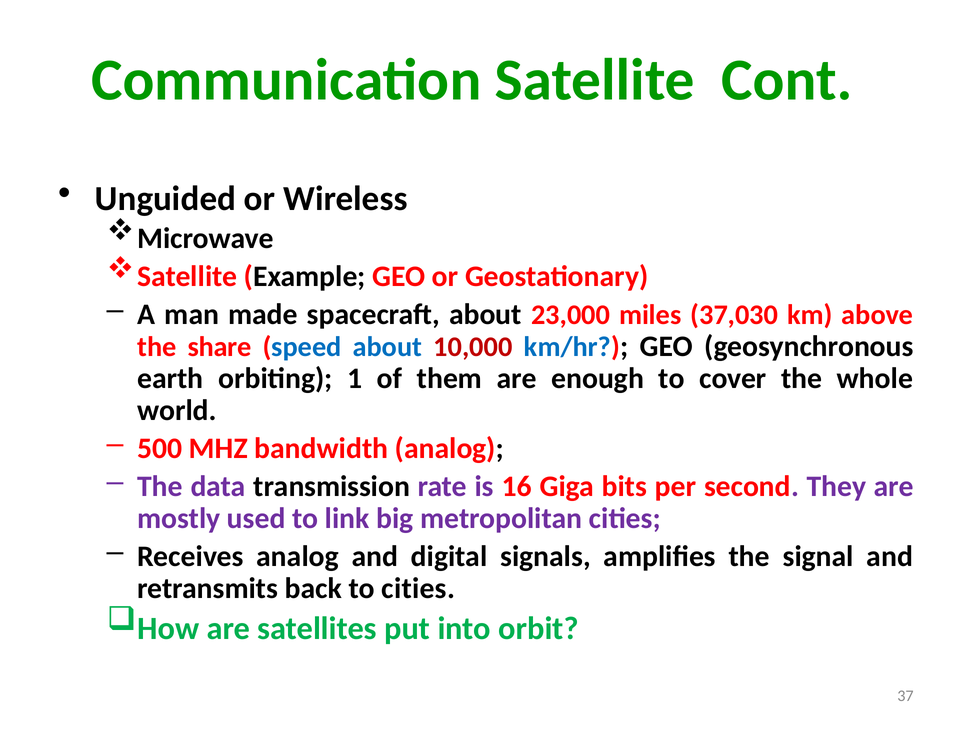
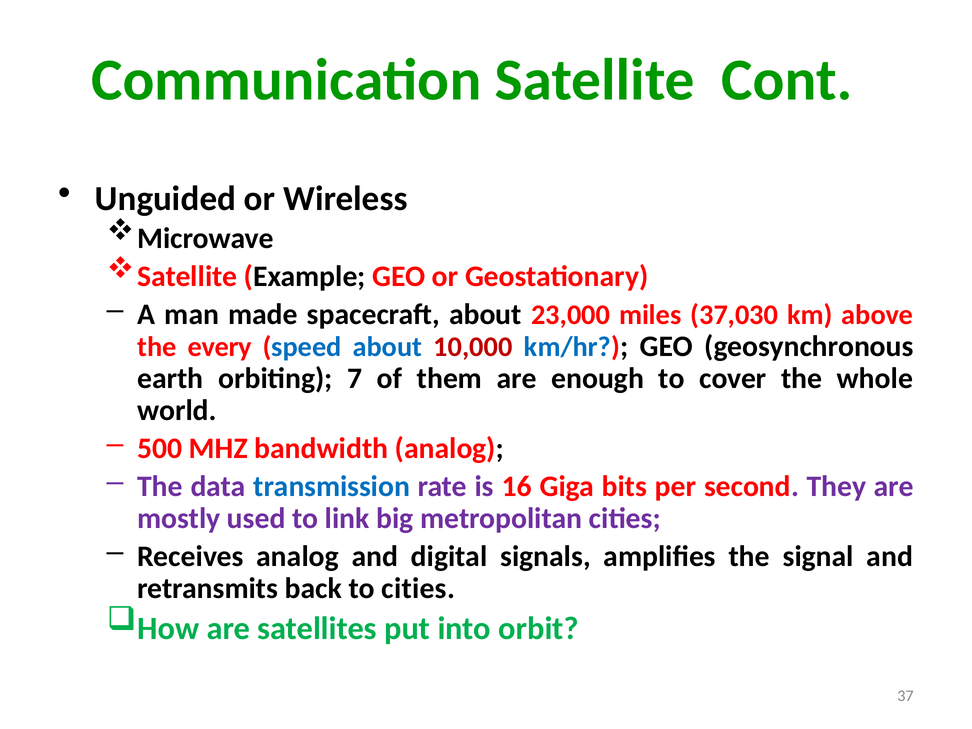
share: share -> every
1: 1 -> 7
transmission colour: black -> blue
